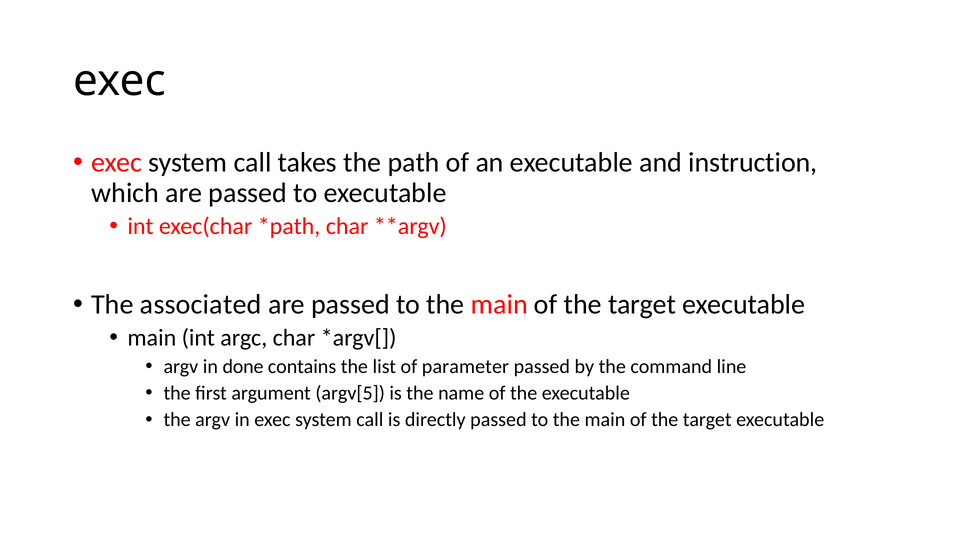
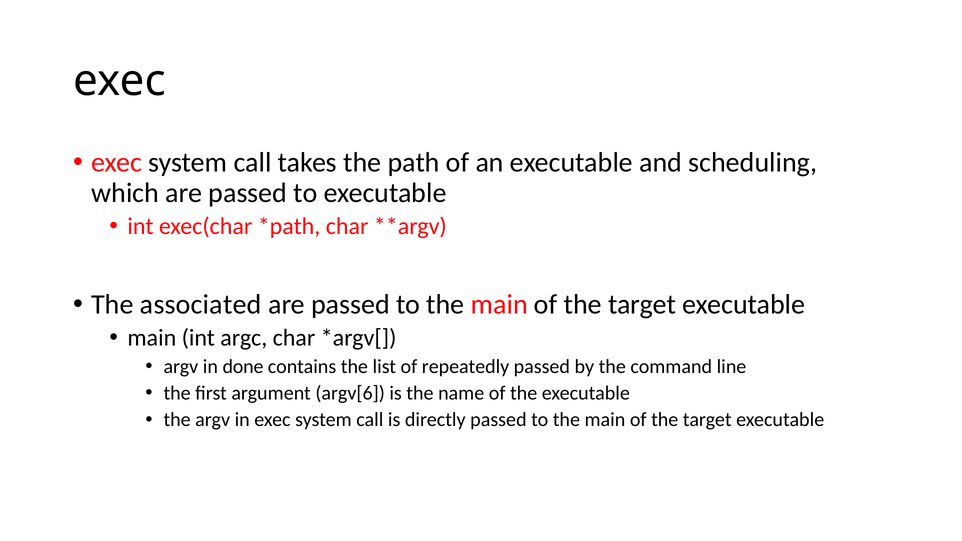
instruction: instruction -> scheduling
parameter: parameter -> repeatedly
argv[5: argv[5 -> argv[6
